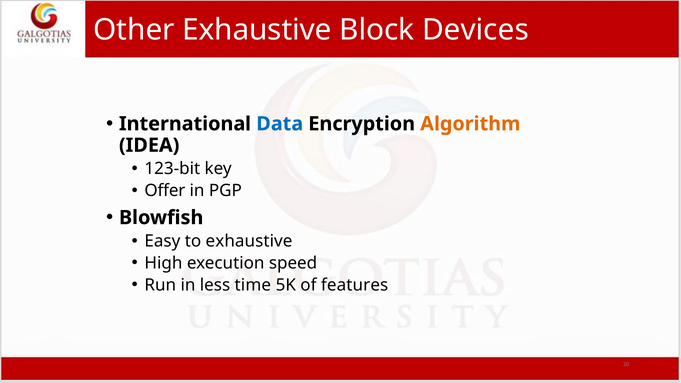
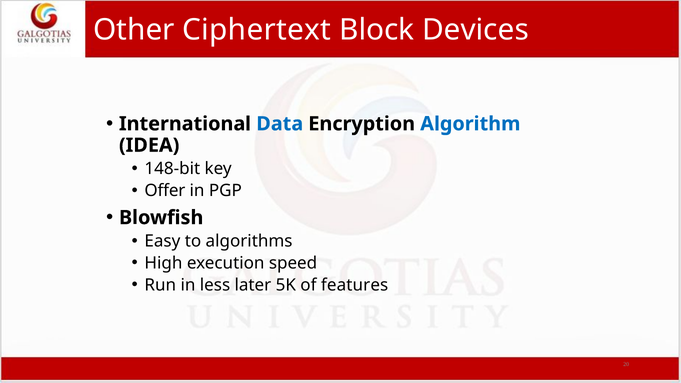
Other Exhaustive: Exhaustive -> Ciphertext
Algorithm colour: orange -> blue
123-bit: 123-bit -> 148-bit
to exhaustive: exhaustive -> algorithms
time: time -> later
